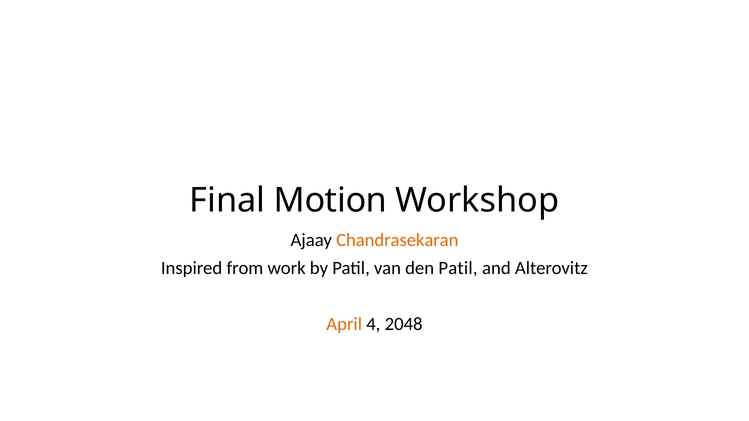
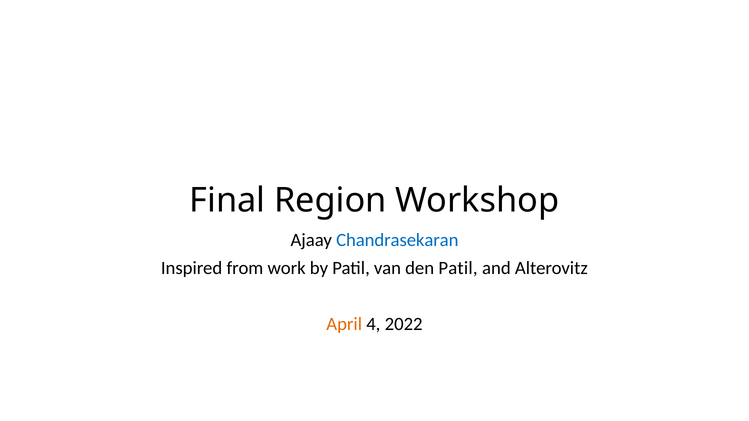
Motion: Motion -> Region
Chandrasekaran colour: orange -> blue
2048: 2048 -> 2022
